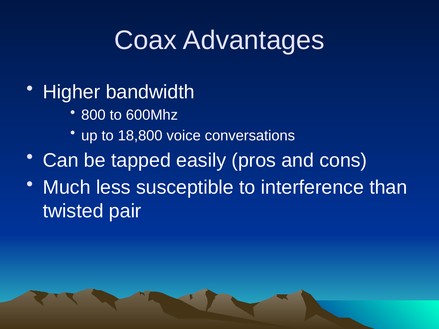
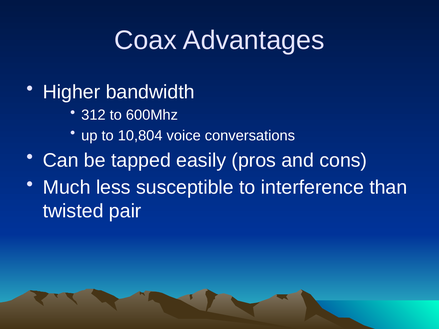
800: 800 -> 312
18,800: 18,800 -> 10,804
